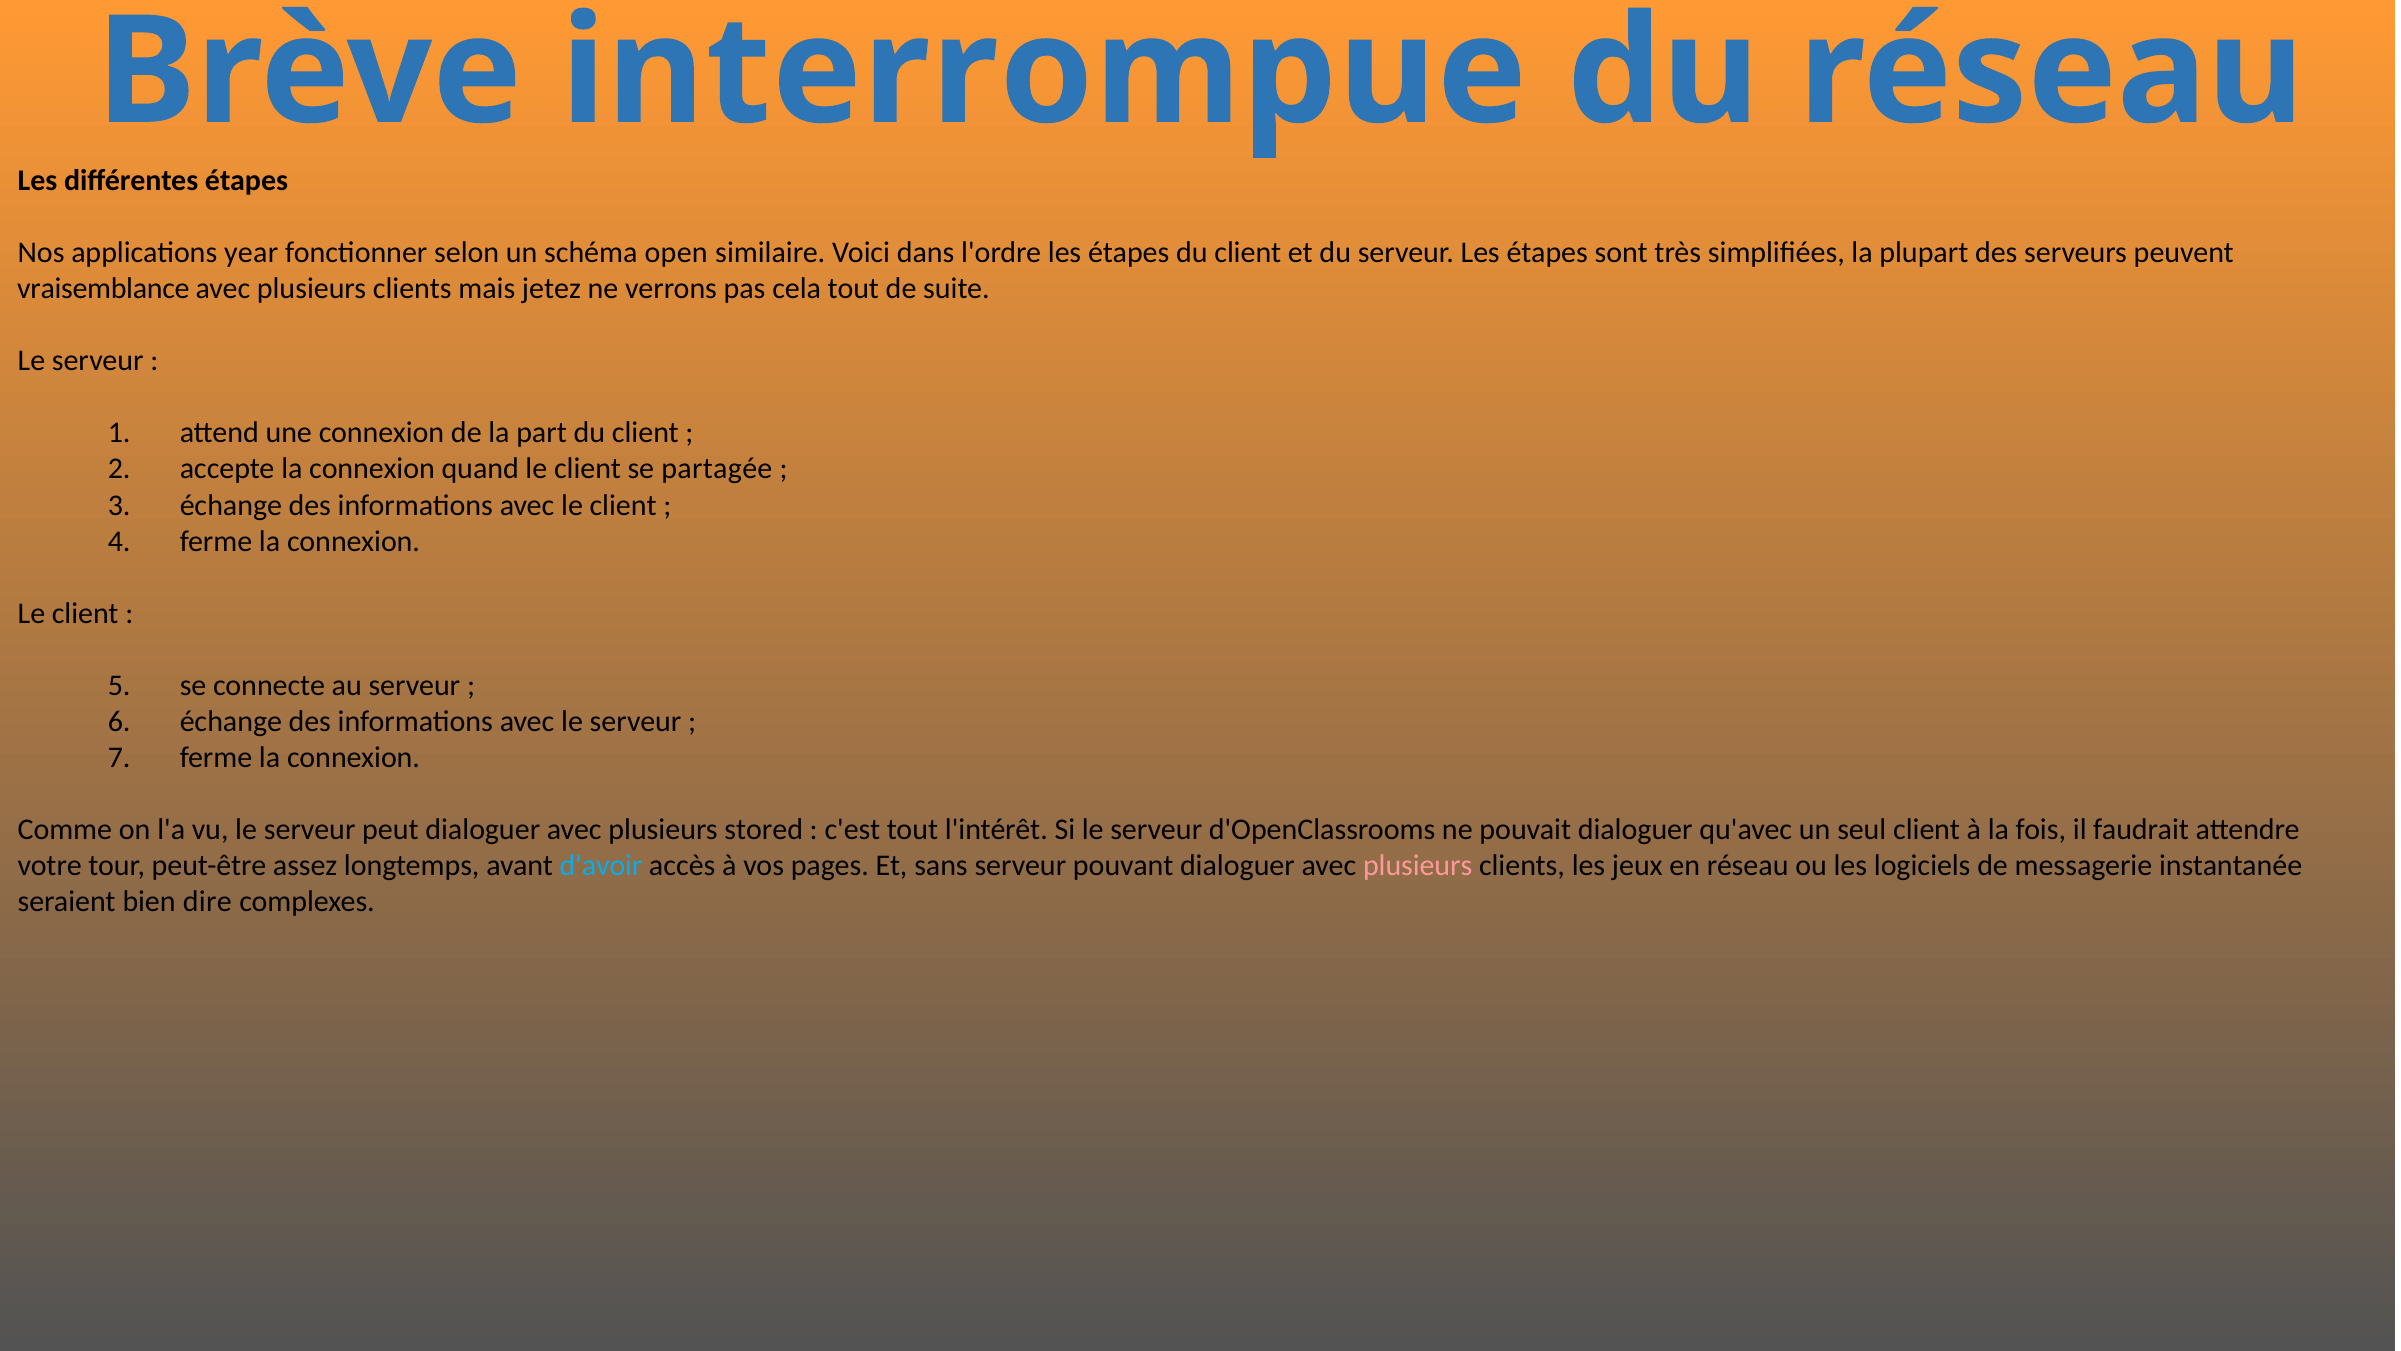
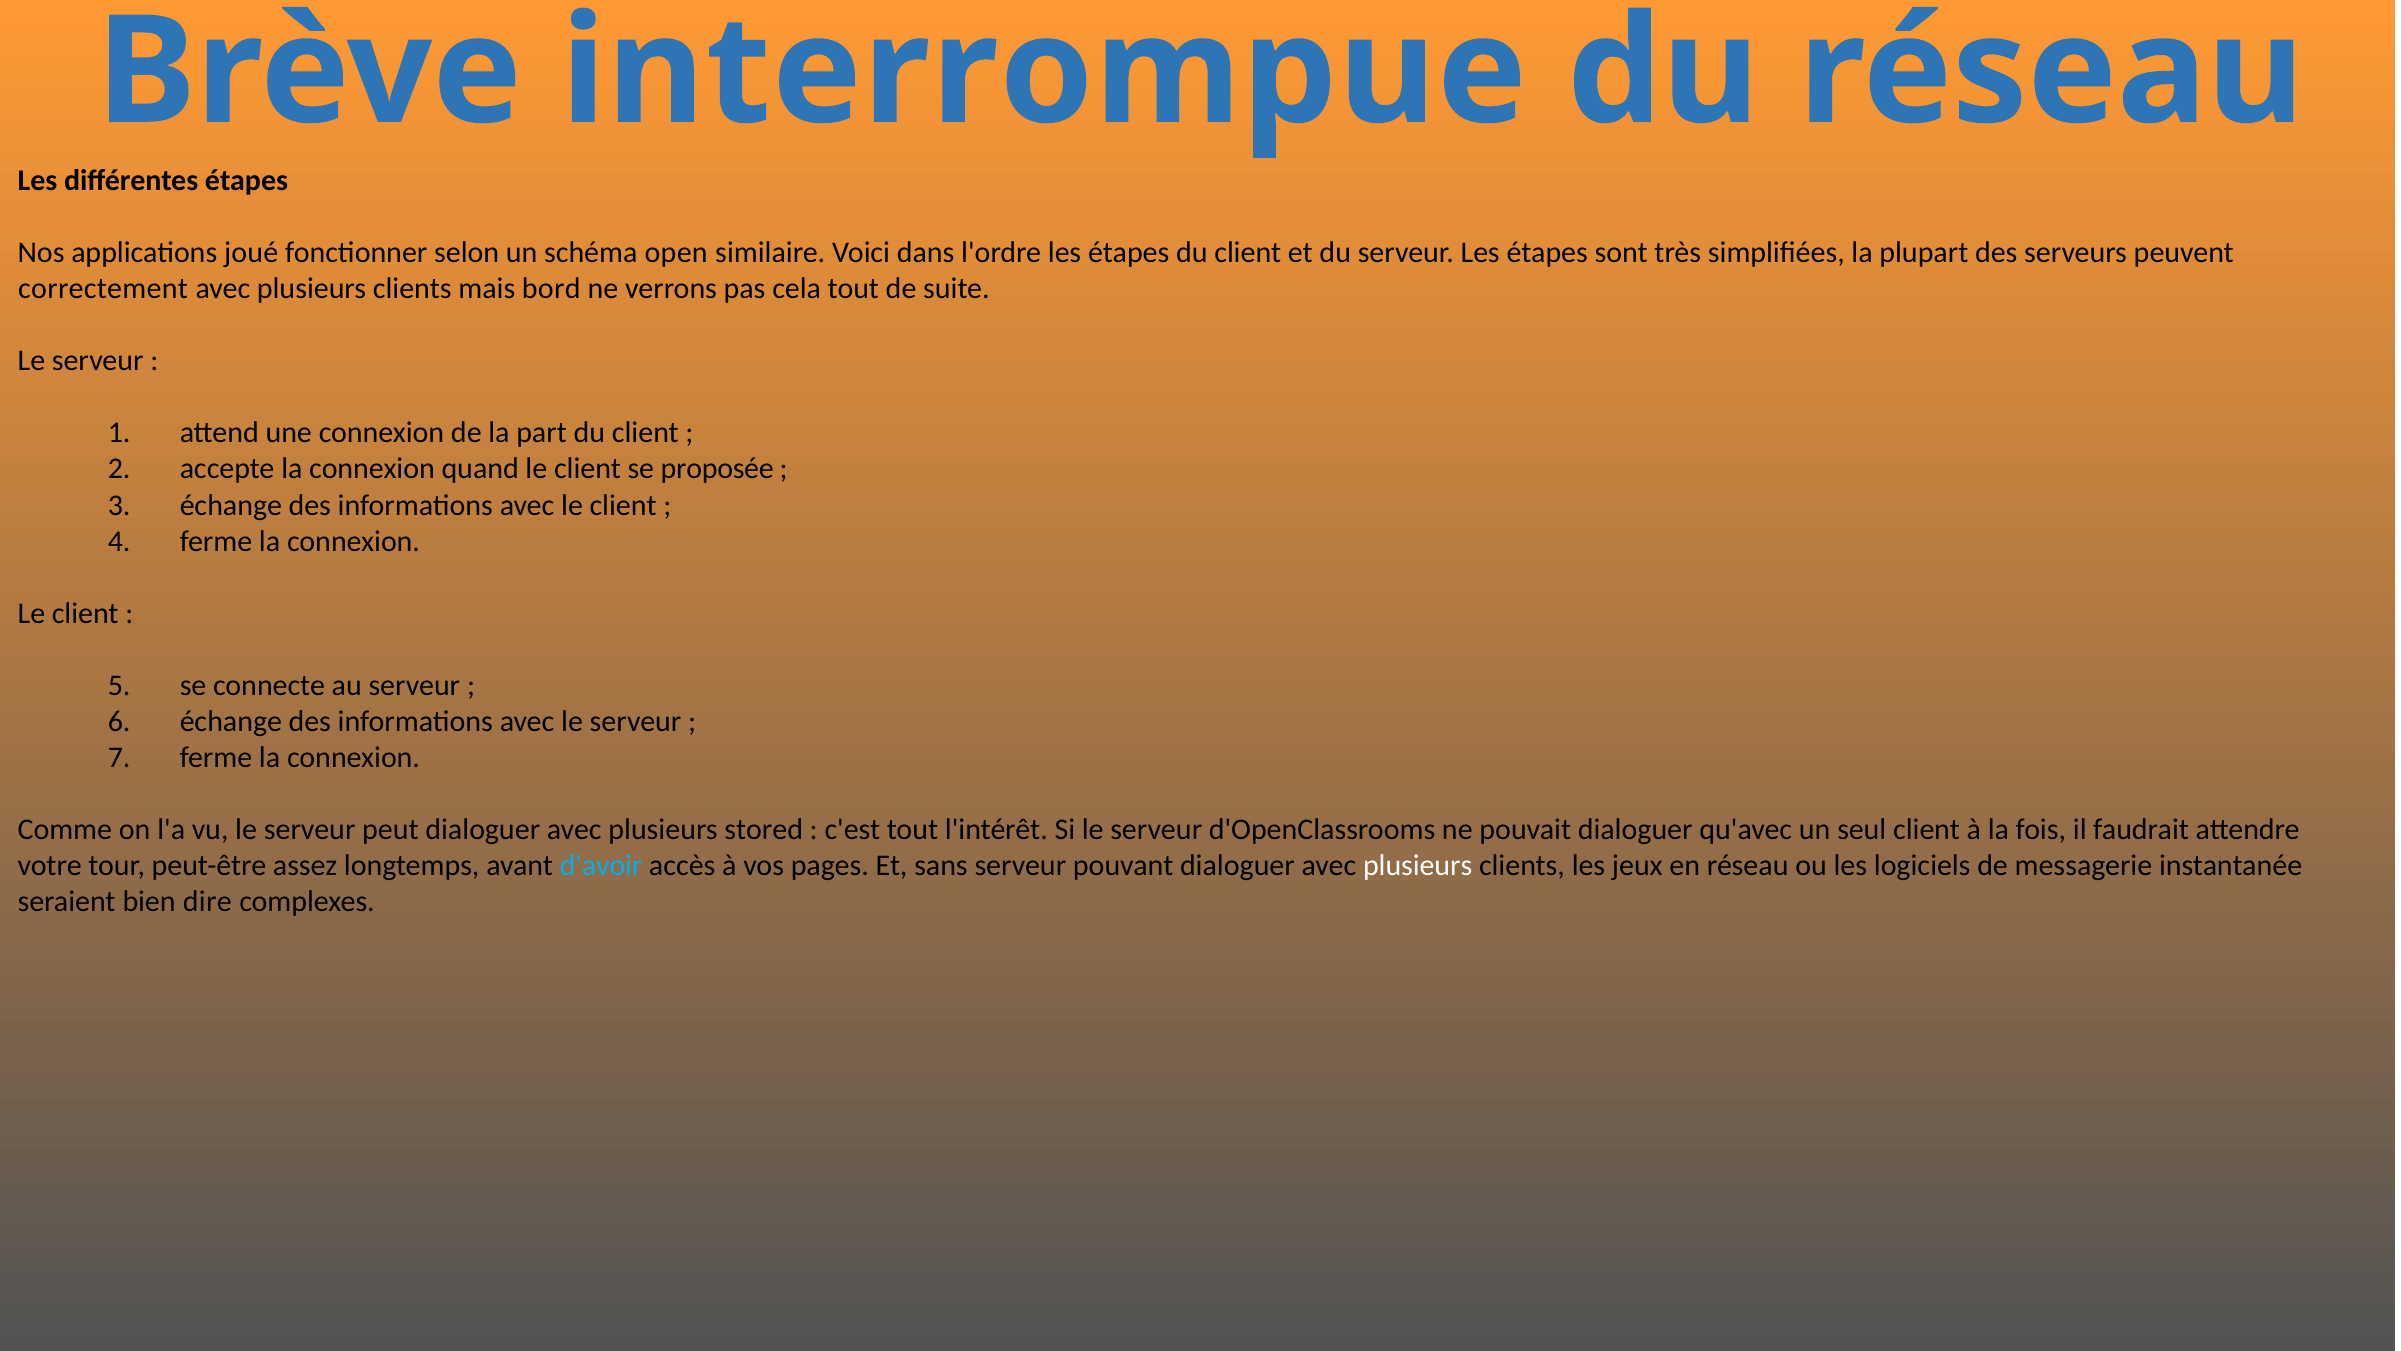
year: year -> joué
vraisemblance: vraisemblance -> correctement
jetez: jetez -> bord
partagée: partagée -> proposée
plusieurs at (1418, 865) colour: pink -> white
